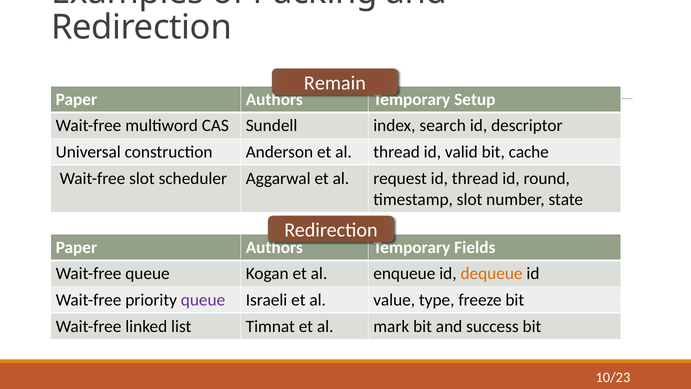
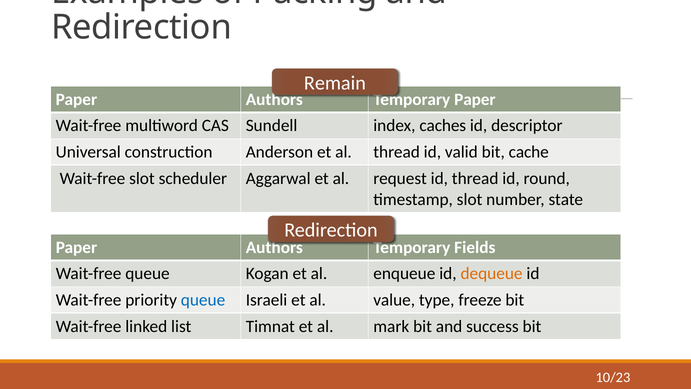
Setup at (475, 99): Setup -> Paper
search: search -> caches
queue at (203, 300) colour: purple -> blue
